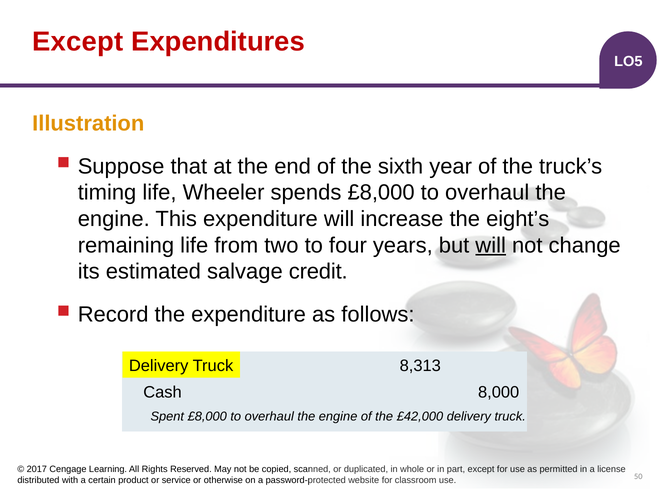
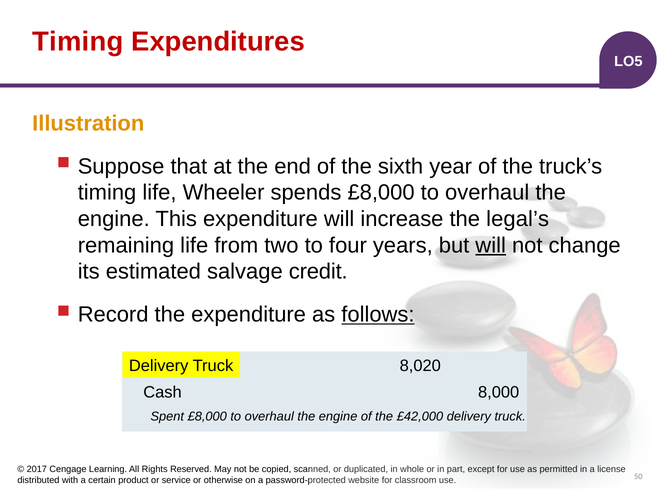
Except at (78, 42): Except -> Timing
eight’s: eight’s -> legal’s
follows underline: none -> present
8,313: 8,313 -> 8,020
